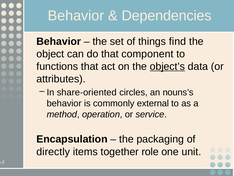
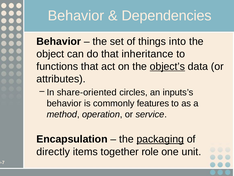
find: find -> into
component: component -> inheritance
nouns’s: nouns’s -> inputs’s
external: external -> features
packaging underline: none -> present
